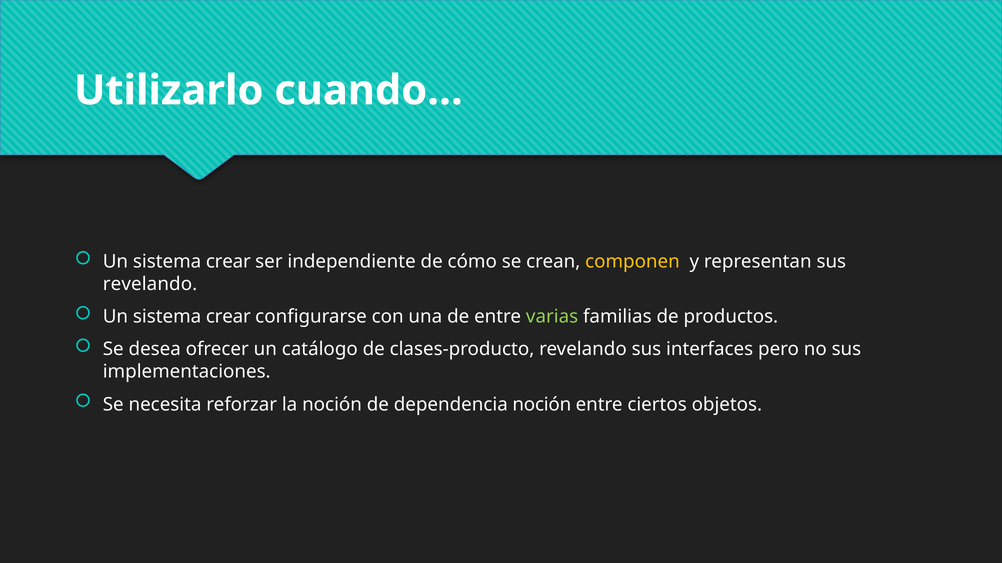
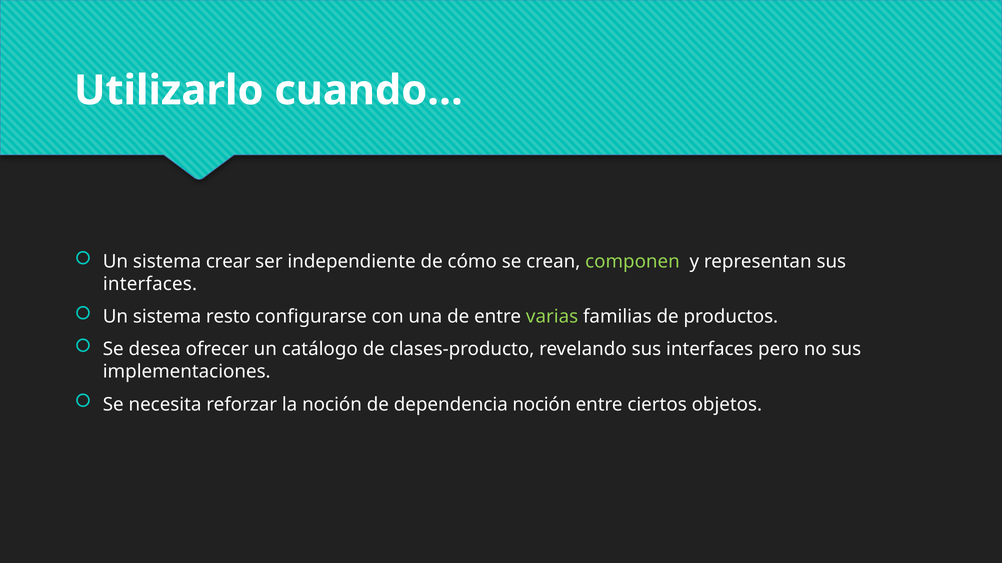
componen colour: yellow -> light green
revelando at (150, 284): revelando -> interfaces
crear at (228, 317): crear -> resto
